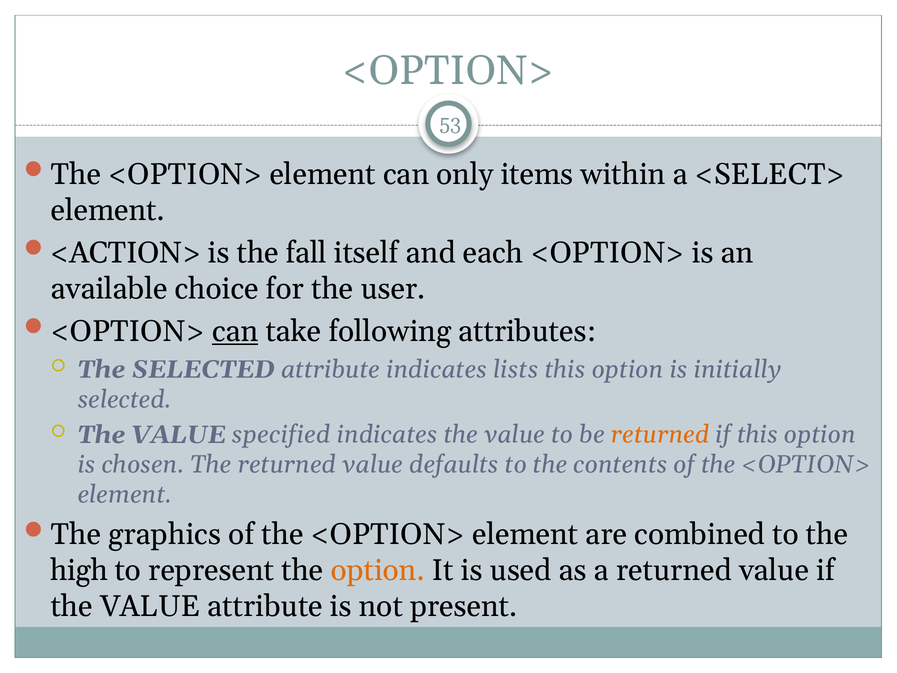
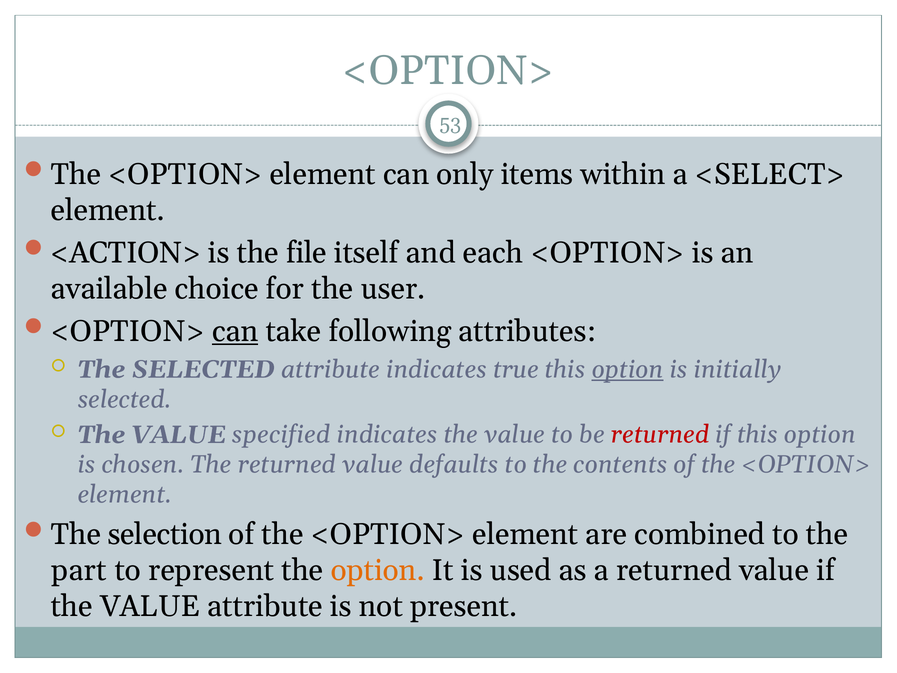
fall: fall -> file
lists: lists -> true
option at (628, 369) underline: none -> present
returned at (660, 435) colour: orange -> red
graphics: graphics -> selection
high: high -> part
